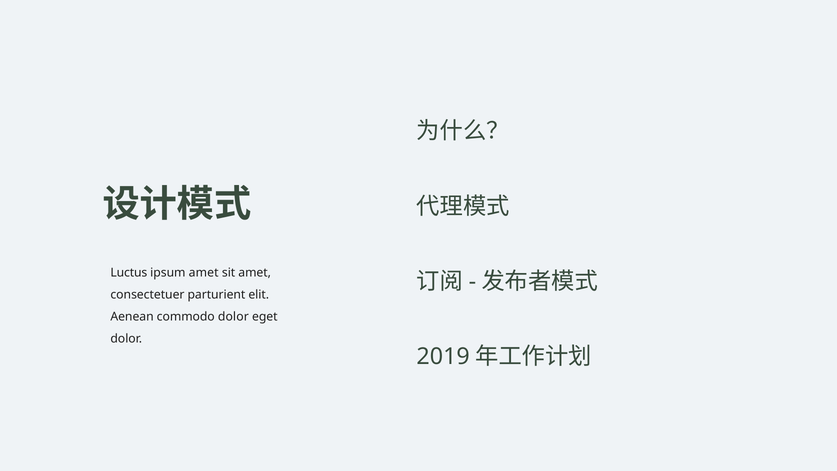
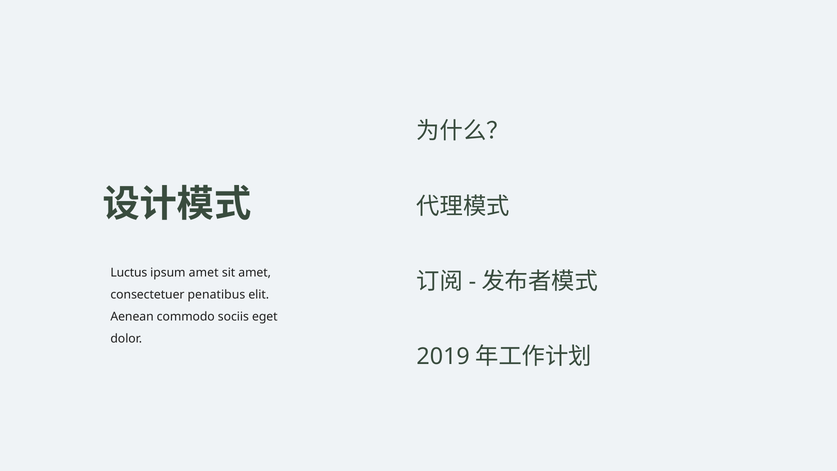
parturient: parturient -> penatibus
commodo dolor: dolor -> sociis
